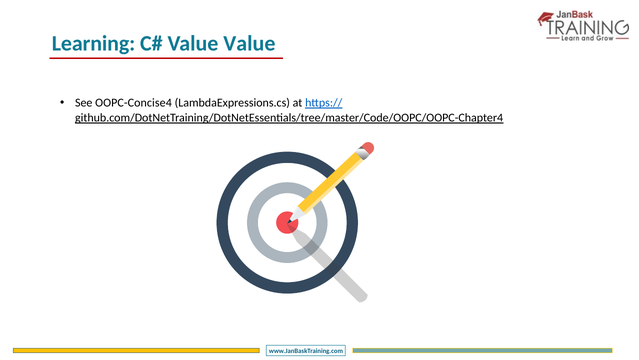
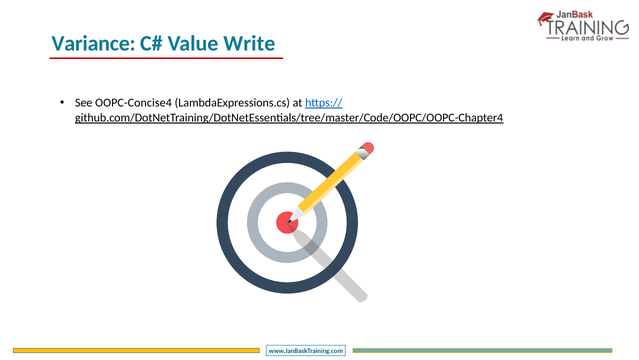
Learning: Learning -> Variance
Value Value: Value -> Write
